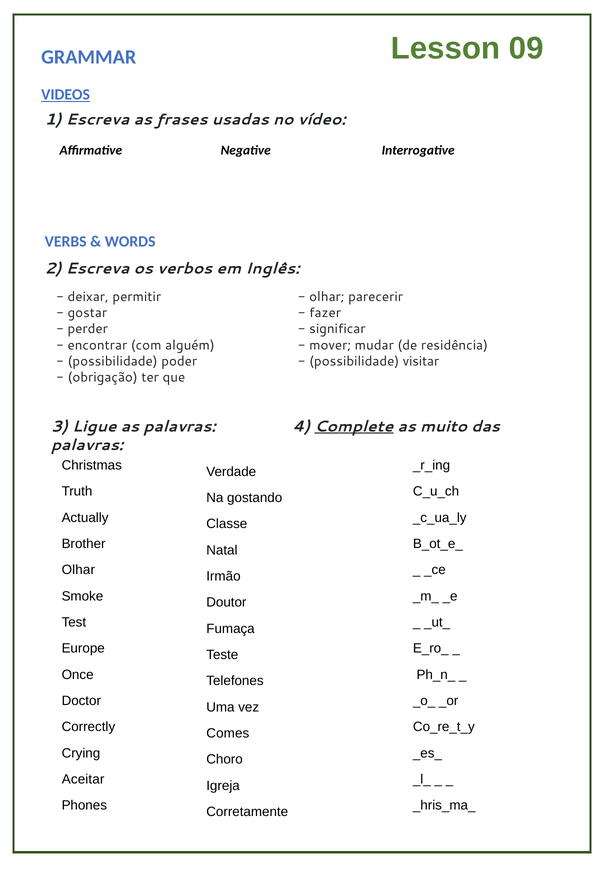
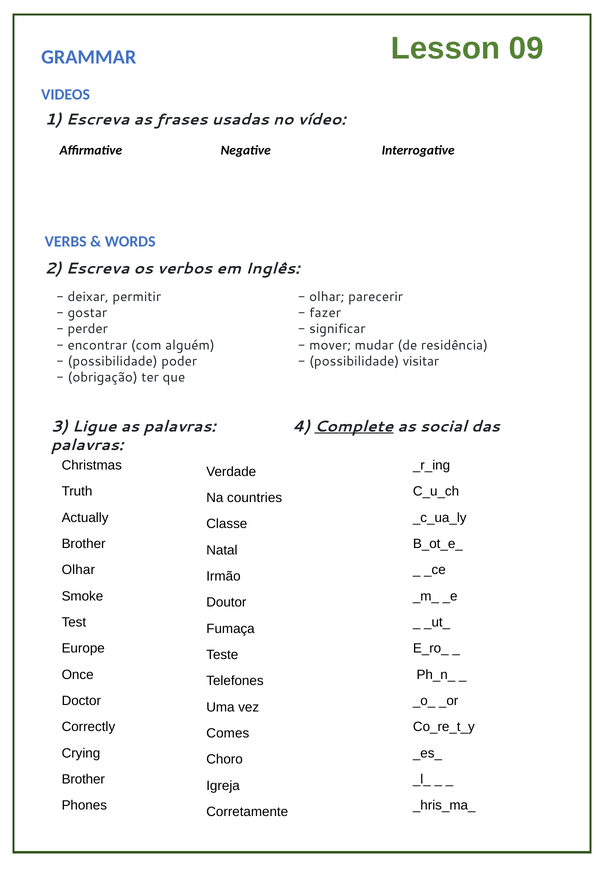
VIDEOS underline: present -> none
muito: muito -> social
gostando: gostando -> countries
Aceitar at (83, 779): Aceitar -> Brother
